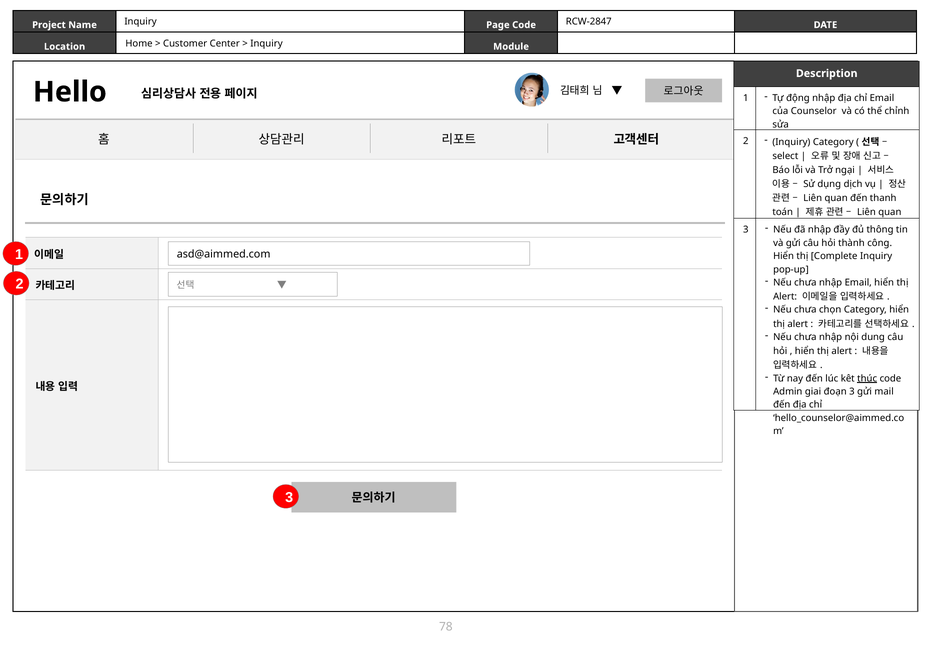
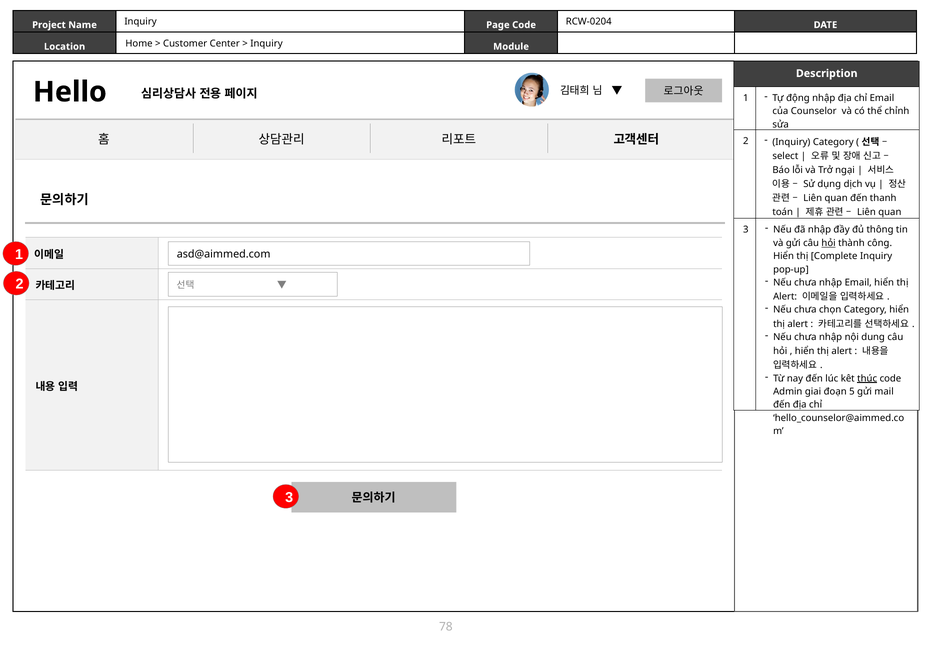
RCW-2847: RCW-2847 -> RCW-0204
hỏi at (829, 243) underline: none -> present
đoạn 3: 3 -> 5
